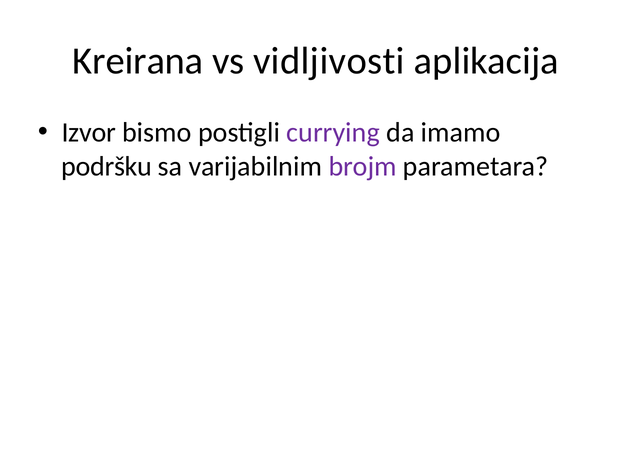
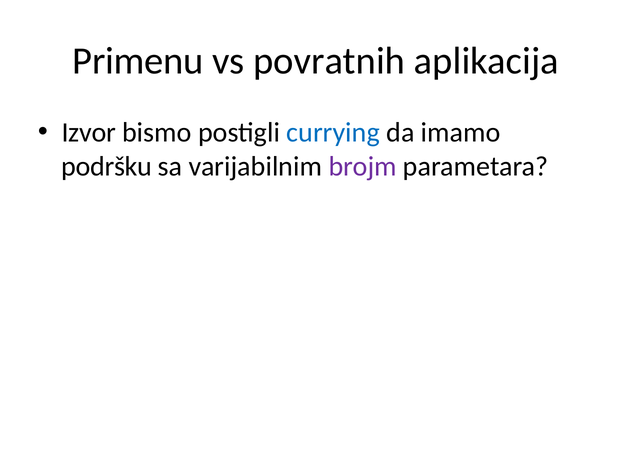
Kreirana: Kreirana -> Primenu
vidljivosti: vidljivosti -> povratnih
currying colour: purple -> blue
